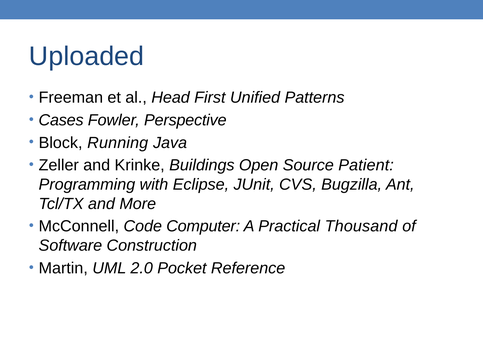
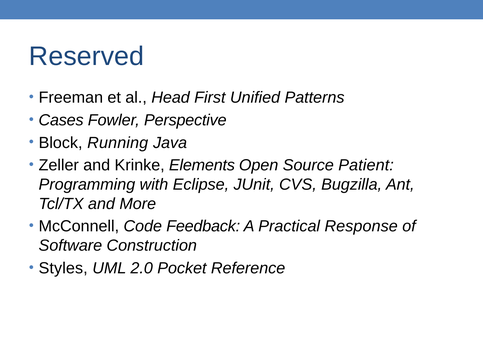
Uploaded: Uploaded -> Reserved
Buildings: Buildings -> Elements
Computer: Computer -> Feedback
Thousand: Thousand -> Response
Martin: Martin -> Styles
